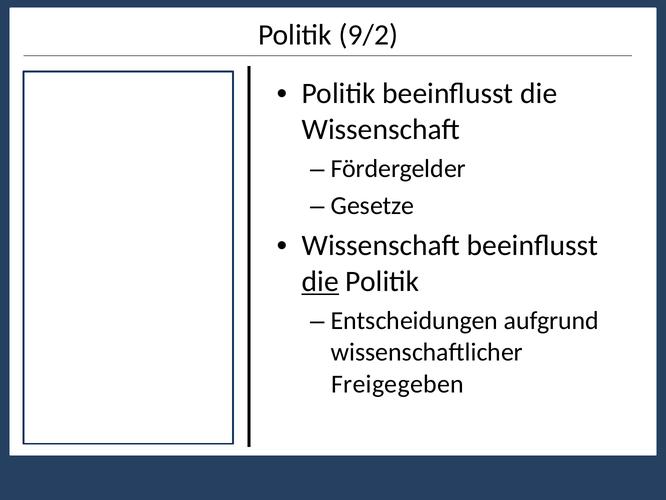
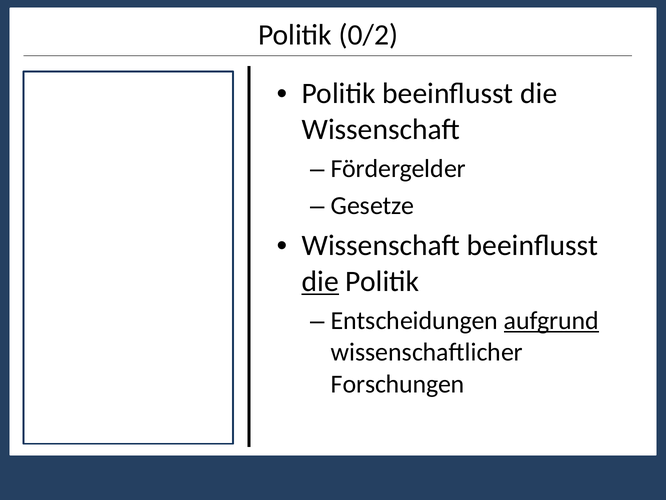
9/2: 9/2 -> 0/2
aufgrund underline: none -> present
Freigegeben: Freigegeben -> Forschungen
